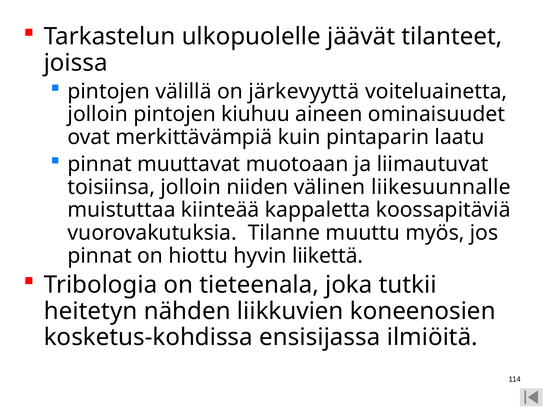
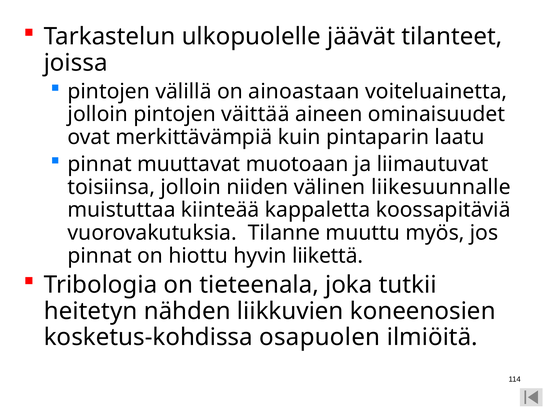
järkevyyttä: järkevyyttä -> ainoastaan
kiuhuu: kiuhuu -> väittää
ensisijassa: ensisijassa -> osapuolen
